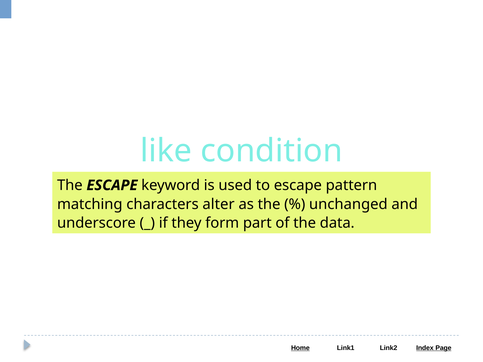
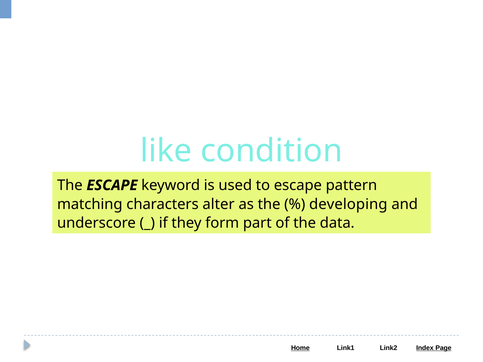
unchanged: unchanged -> developing
